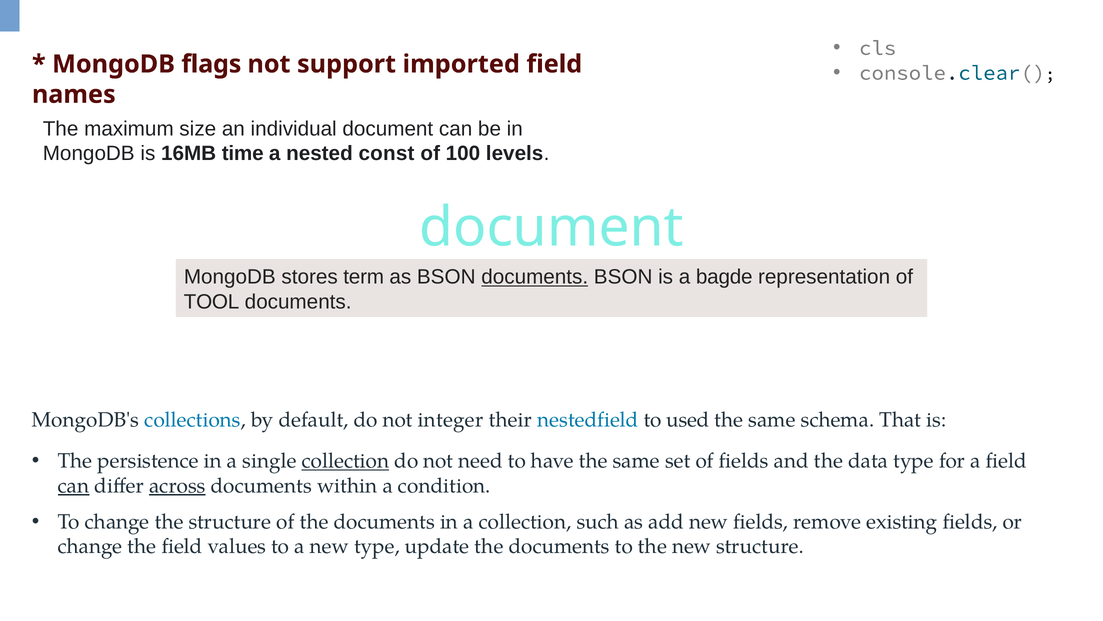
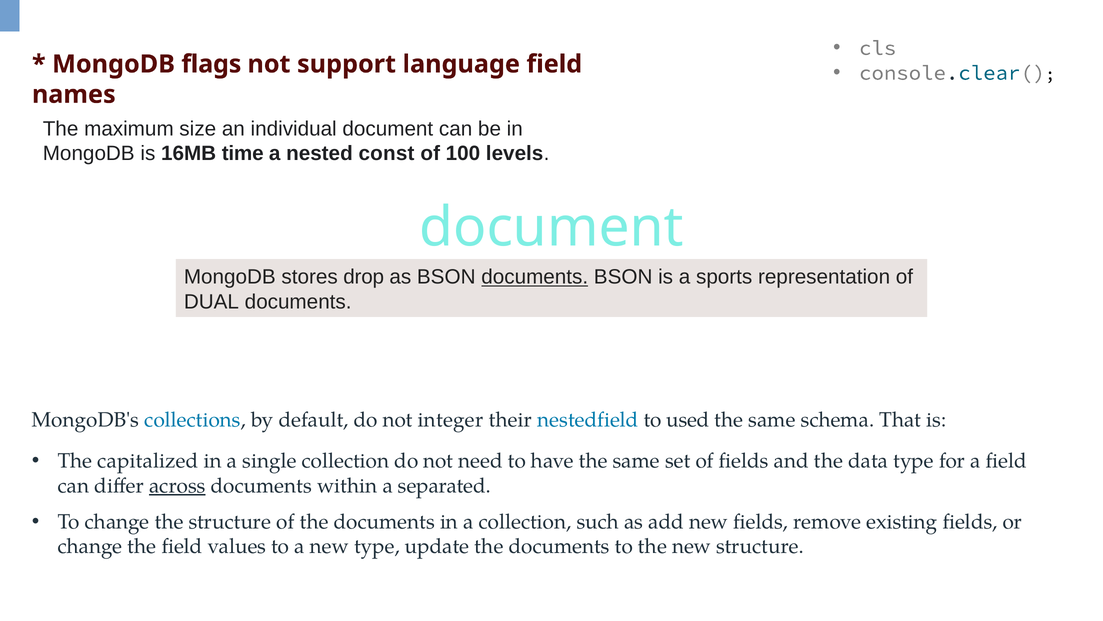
imported: imported -> language
term: term -> drop
bagde: bagde -> sports
TOOL: TOOL -> DUAL
persistence: persistence -> capitalized
collection at (345, 461) underline: present -> none
can at (74, 485) underline: present -> none
condition: condition -> separated
